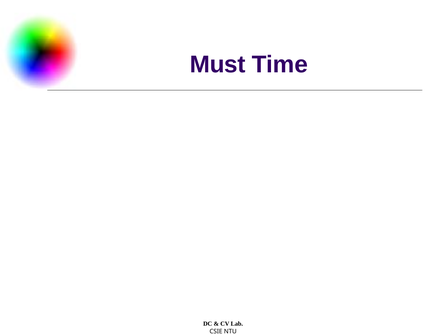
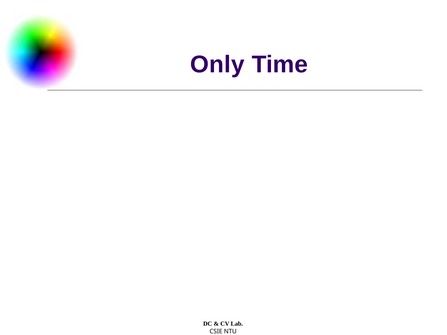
Must: Must -> Only
